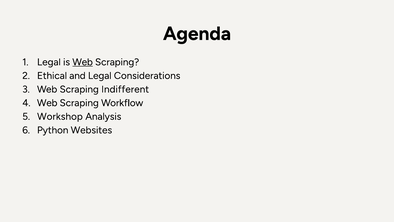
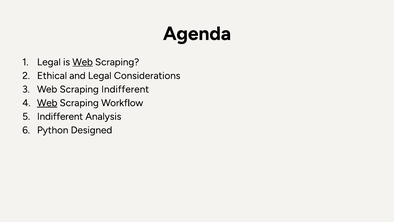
Web at (47, 103) underline: none -> present
Workshop at (60, 116): Workshop -> Indifferent
Websites: Websites -> Designed
